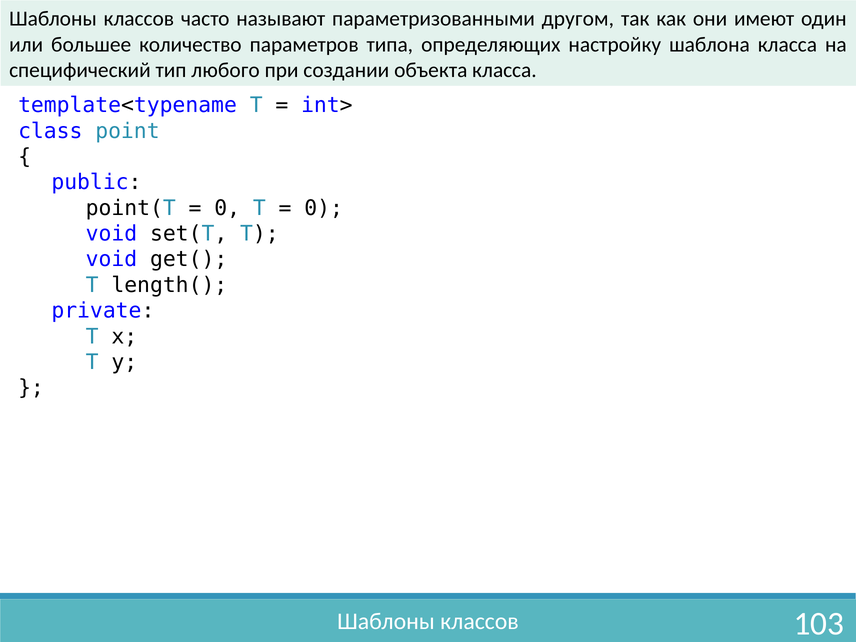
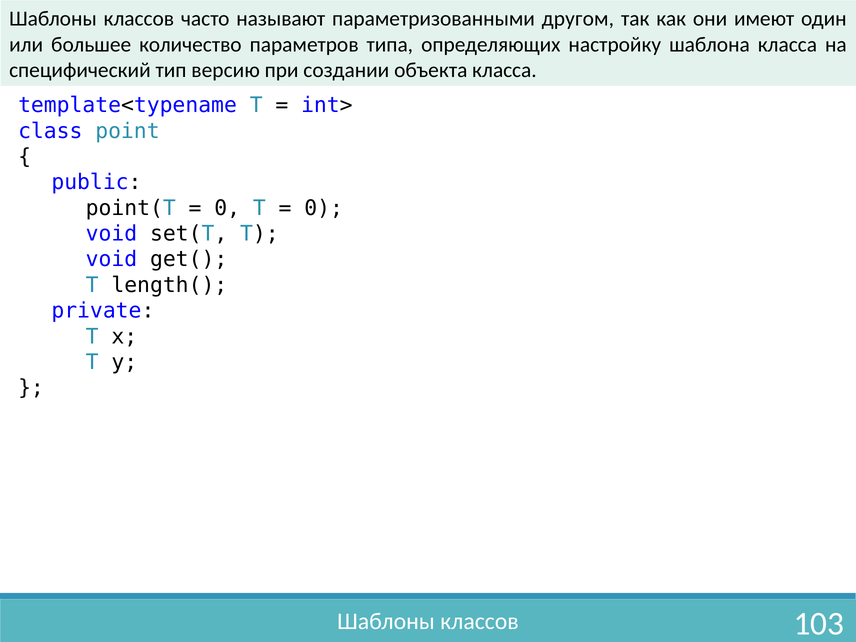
любого: любого -> версию
